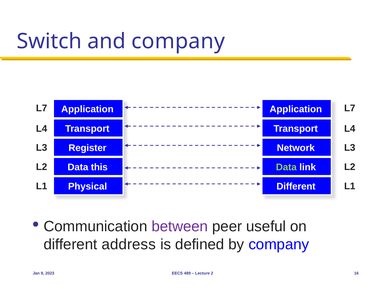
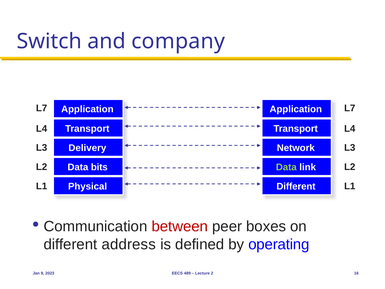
Register: Register -> Delivery
this: this -> bits
between colour: purple -> red
useful: useful -> boxes
by company: company -> operating
